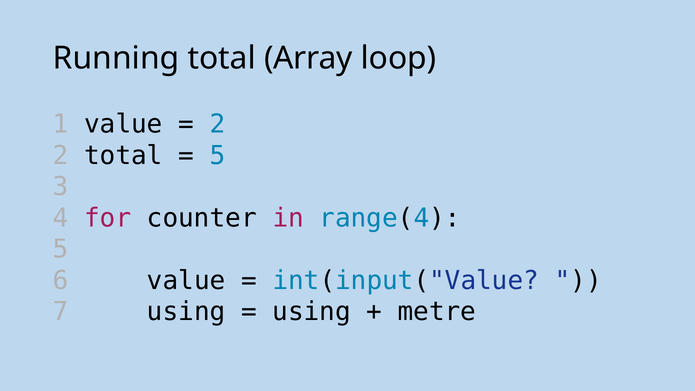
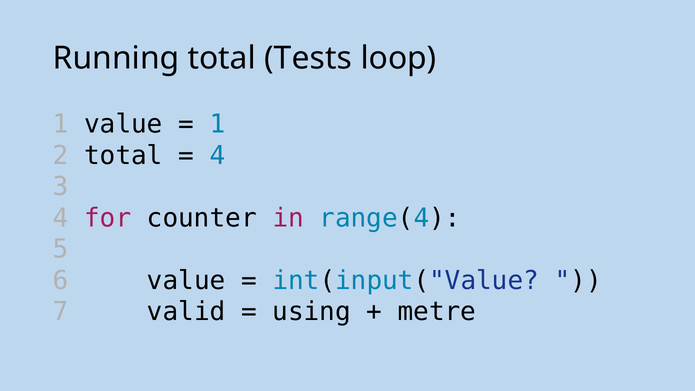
Array: Array -> Tests
2 at (218, 124): 2 -> 1
5 at (218, 155): 5 -> 4
7 using: using -> valid
